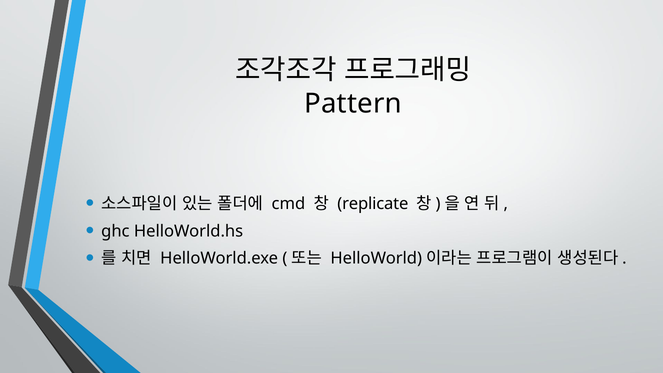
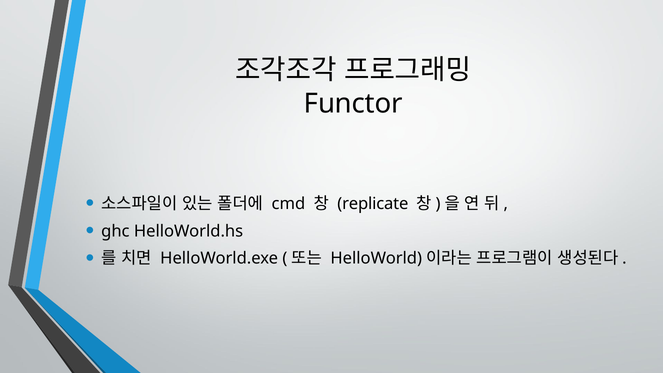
Pattern: Pattern -> Functor
